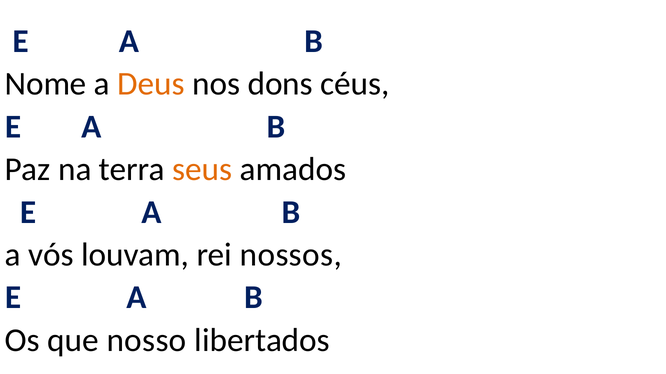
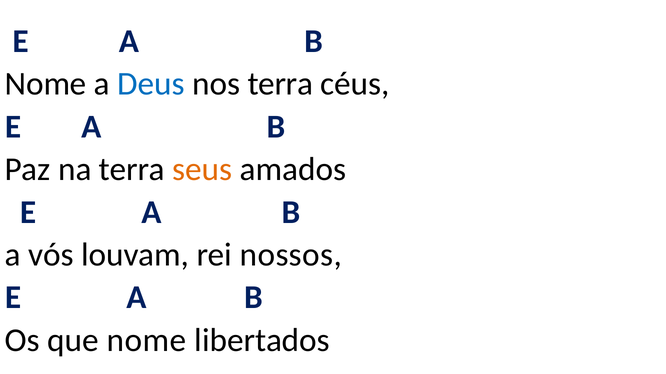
Deus colour: orange -> blue
nos dons: dons -> terra
que nosso: nosso -> nome
